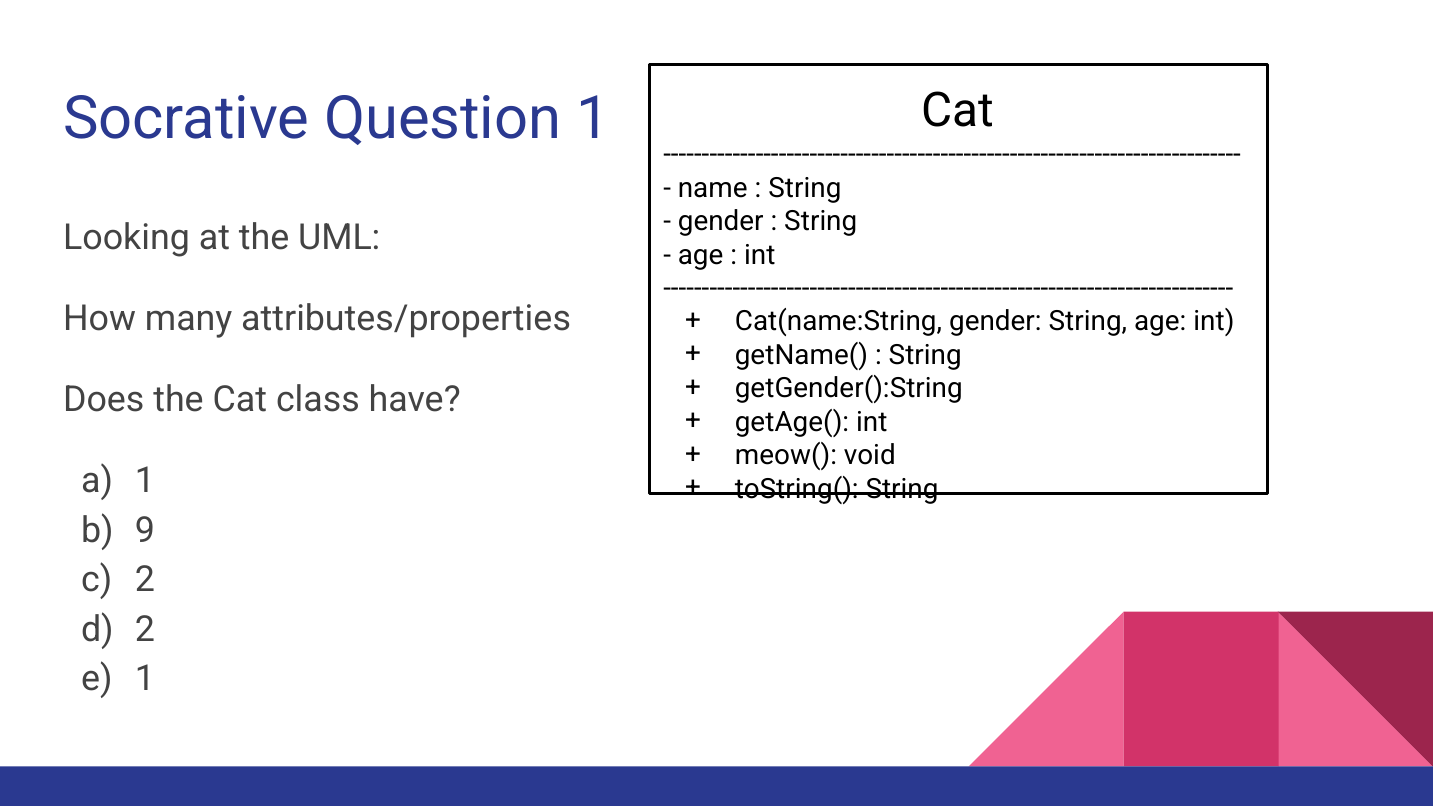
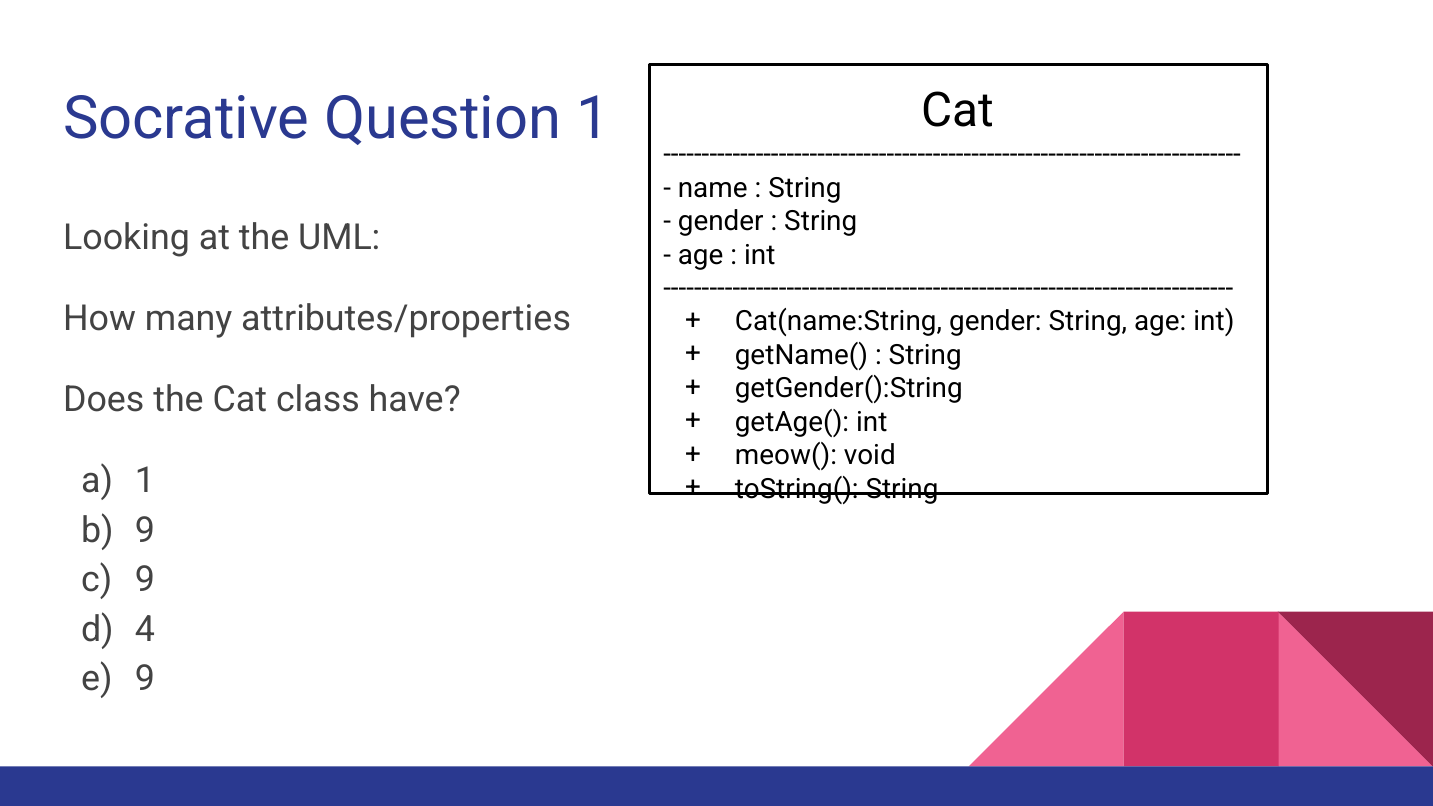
2 at (145, 580): 2 -> 9
2 at (145, 629): 2 -> 4
1 at (145, 679): 1 -> 9
